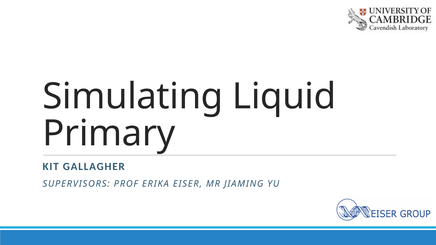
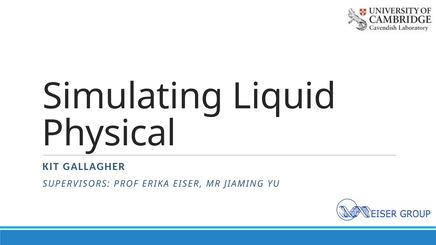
Primary: Primary -> Physical
